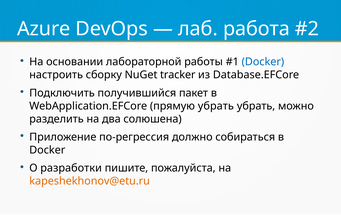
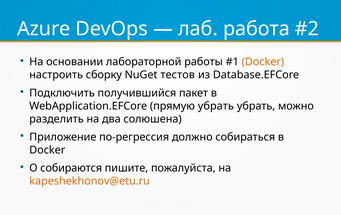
Docker at (263, 62) colour: blue -> orange
tracker: tracker -> тестов
разработки: разработки -> собираются
